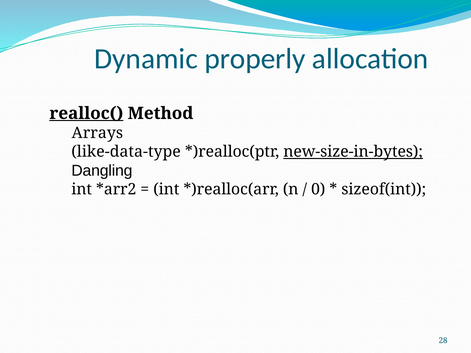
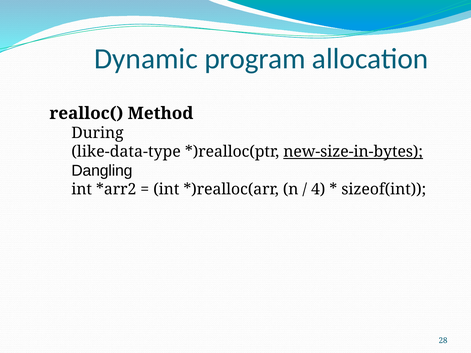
properly: properly -> program
realloc( underline: present -> none
Arrays: Arrays -> During
0: 0 -> 4
